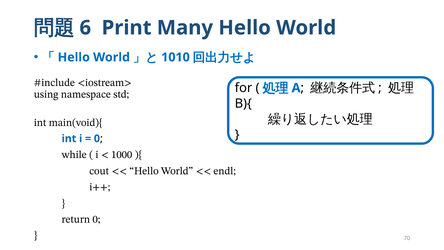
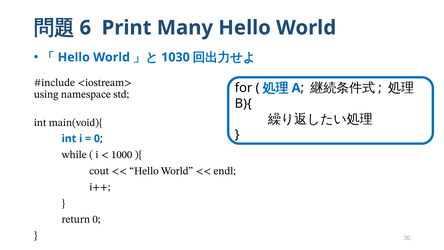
1010: 1010 -> 1030
